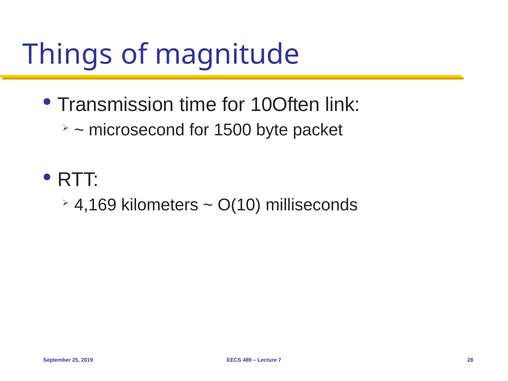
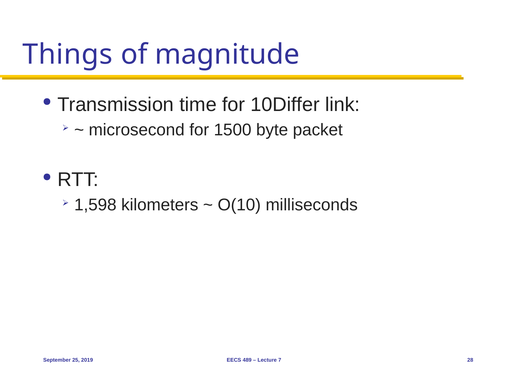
10Often: 10Often -> 10Differ
4,169: 4,169 -> 1,598
